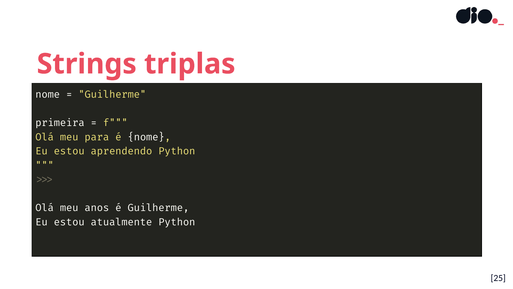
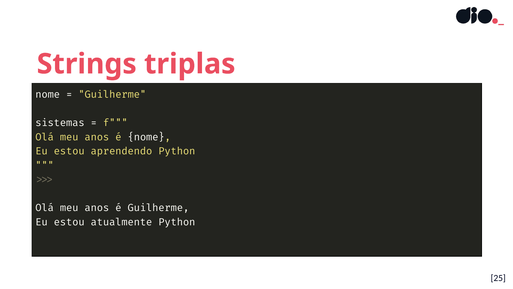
primeira: primeira -> sistemas
para at (97, 137): para -> anos
